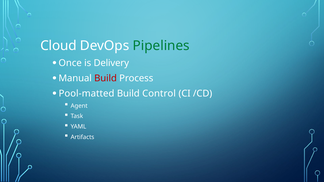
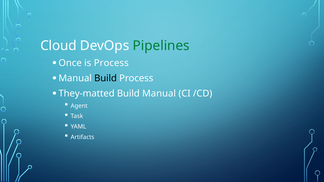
is Delivery: Delivery -> Process
Build at (106, 78) colour: red -> black
Pool-matted: Pool-matted -> They-matted
Build Control: Control -> Manual
